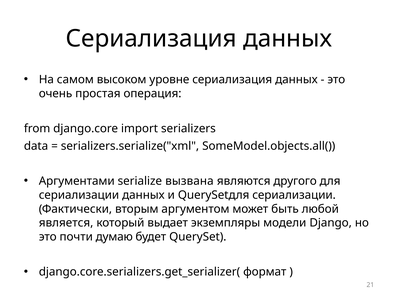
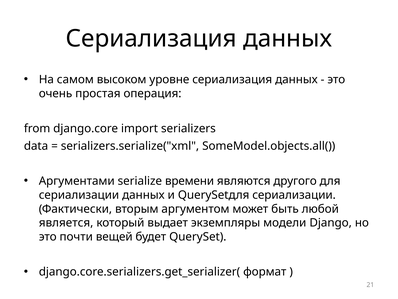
вызвана: вызвана -> времени
думаю: думаю -> вещей
